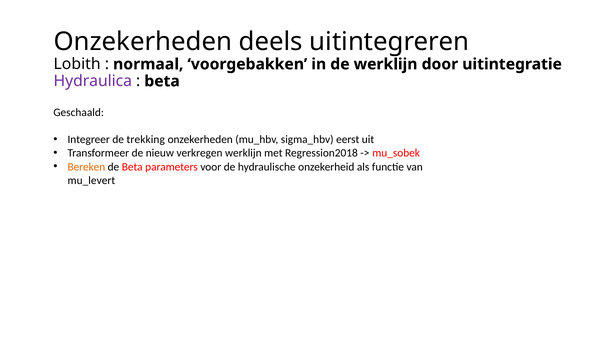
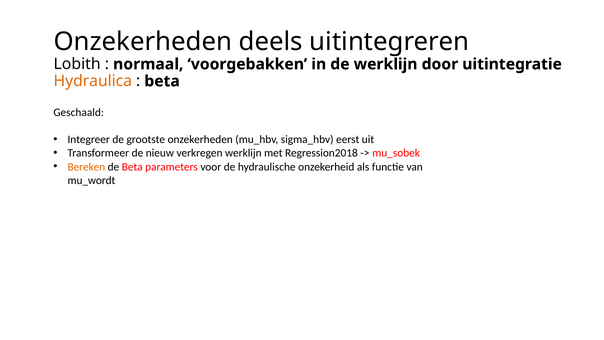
Hydraulica colour: purple -> orange
trekking: trekking -> grootste
mu_levert: mu_levert -> mu_wordt
